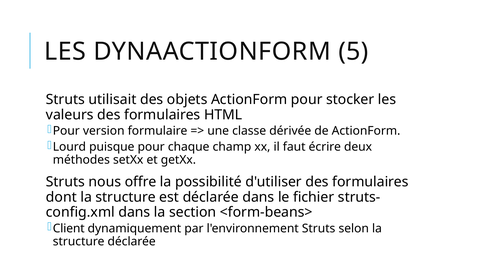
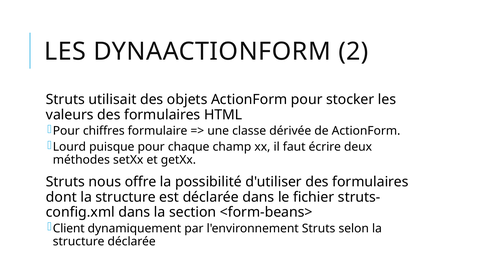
5: 5 -> 2
version: version -> chiffres
